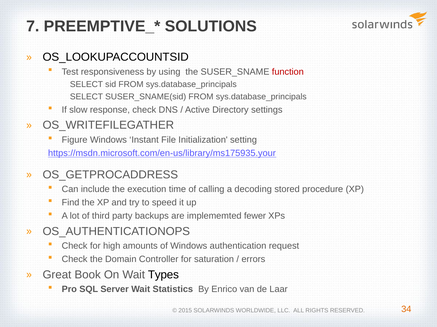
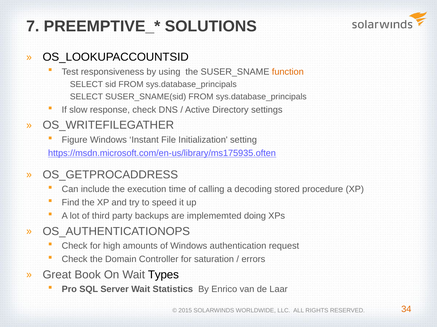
function colour: red -> orange
https://msdn.microsoft.com/en-us/library/ms175935.your: https://msdn.microsoft.com/en-us/library/ms175935.your -> https://msdn.microsoft.com/en-us/library/ms175935.often
fewer: fewer -> doing
